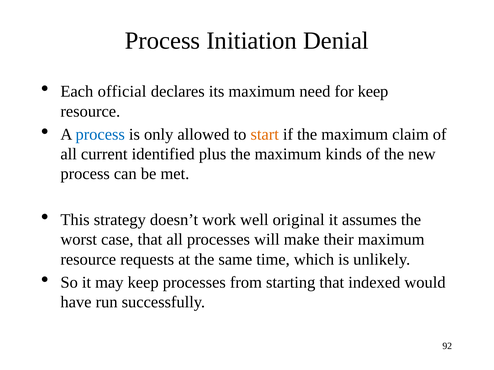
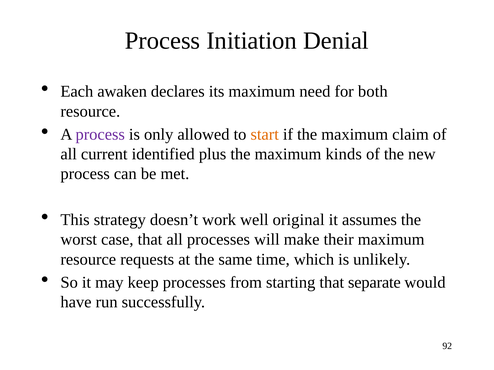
official: official -> awaken
for keep: keep -> both
process at (100, 134) colour: blue -> purple
indexed: indexed -> separate
